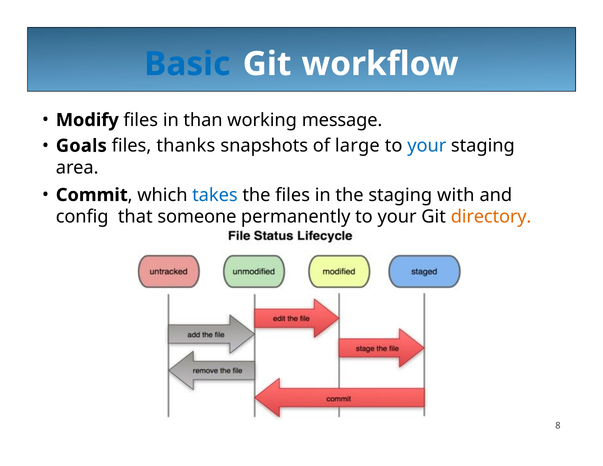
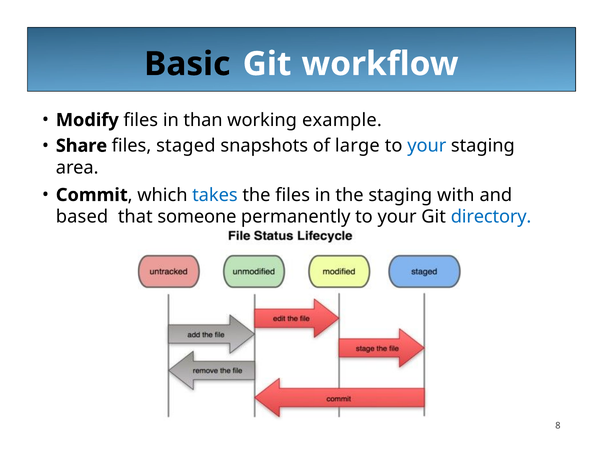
Basic colour: blue -> black
message: message -> example
Goals: Goals -> Share
thanks: thanks -> staged
config: config -> based
directory colour: orange -> blue
